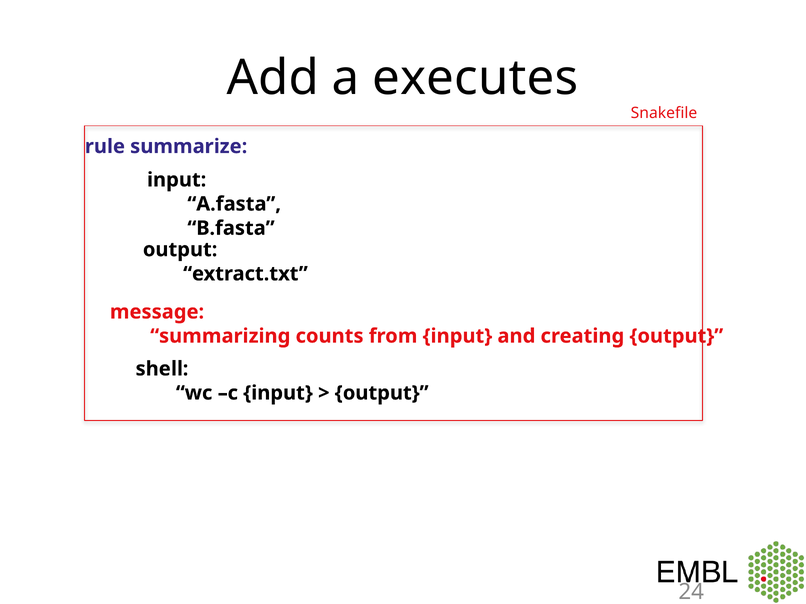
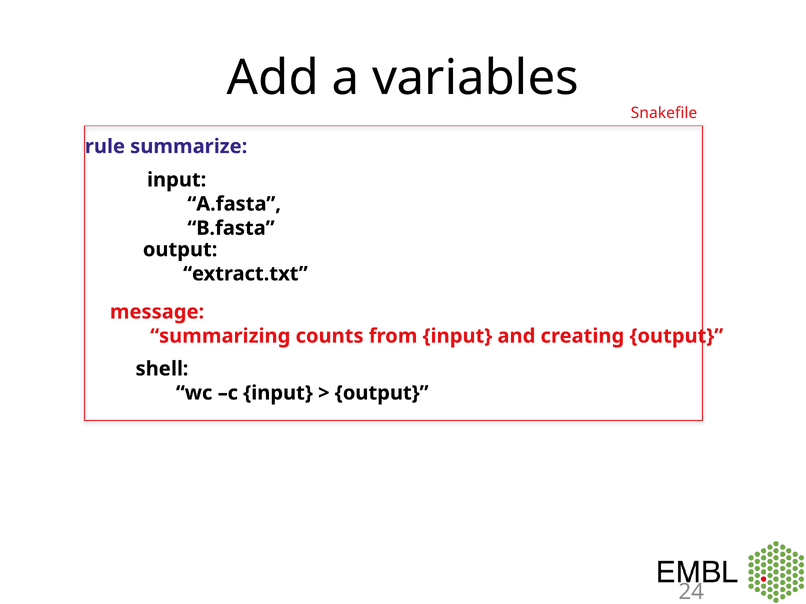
executes: executes -> variables
